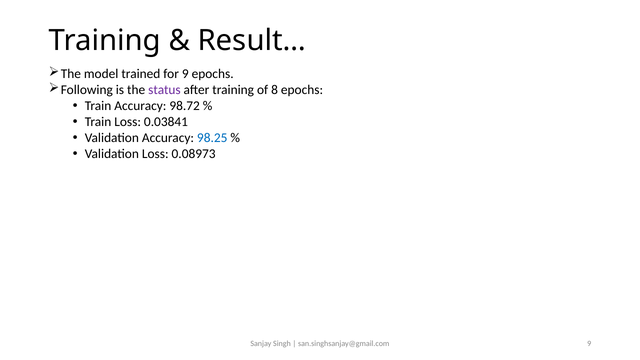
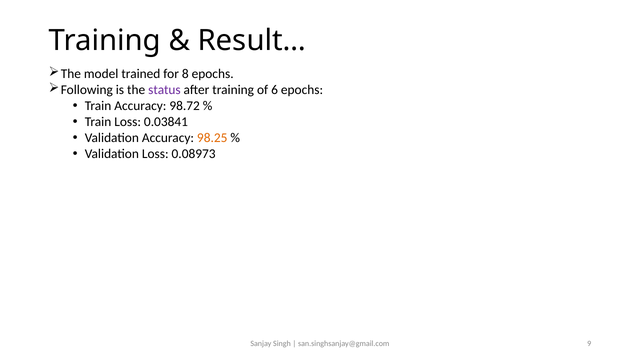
for 9: 9 -> 8
8: 8 -> 6
98.25 colour: blue -> orange
